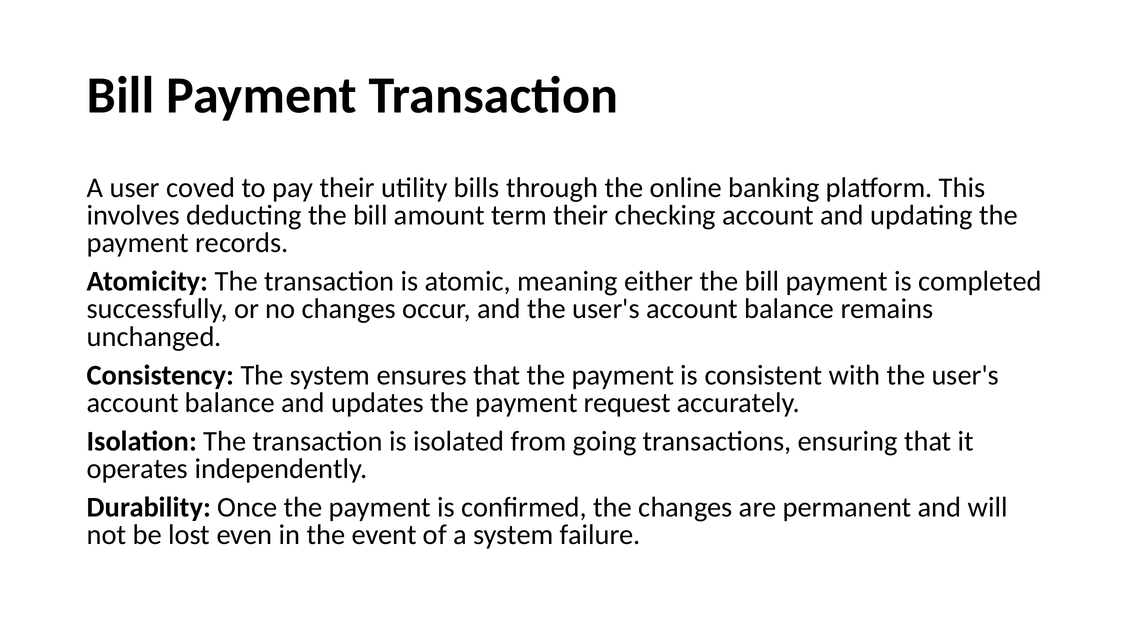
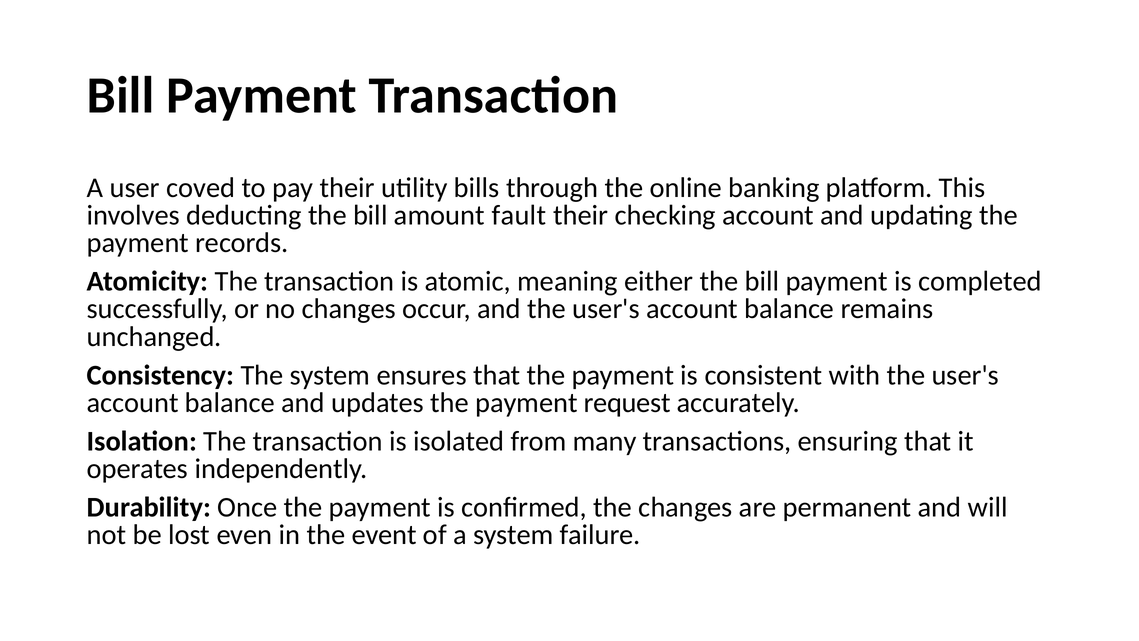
term: term -> fault
going: going -> many
